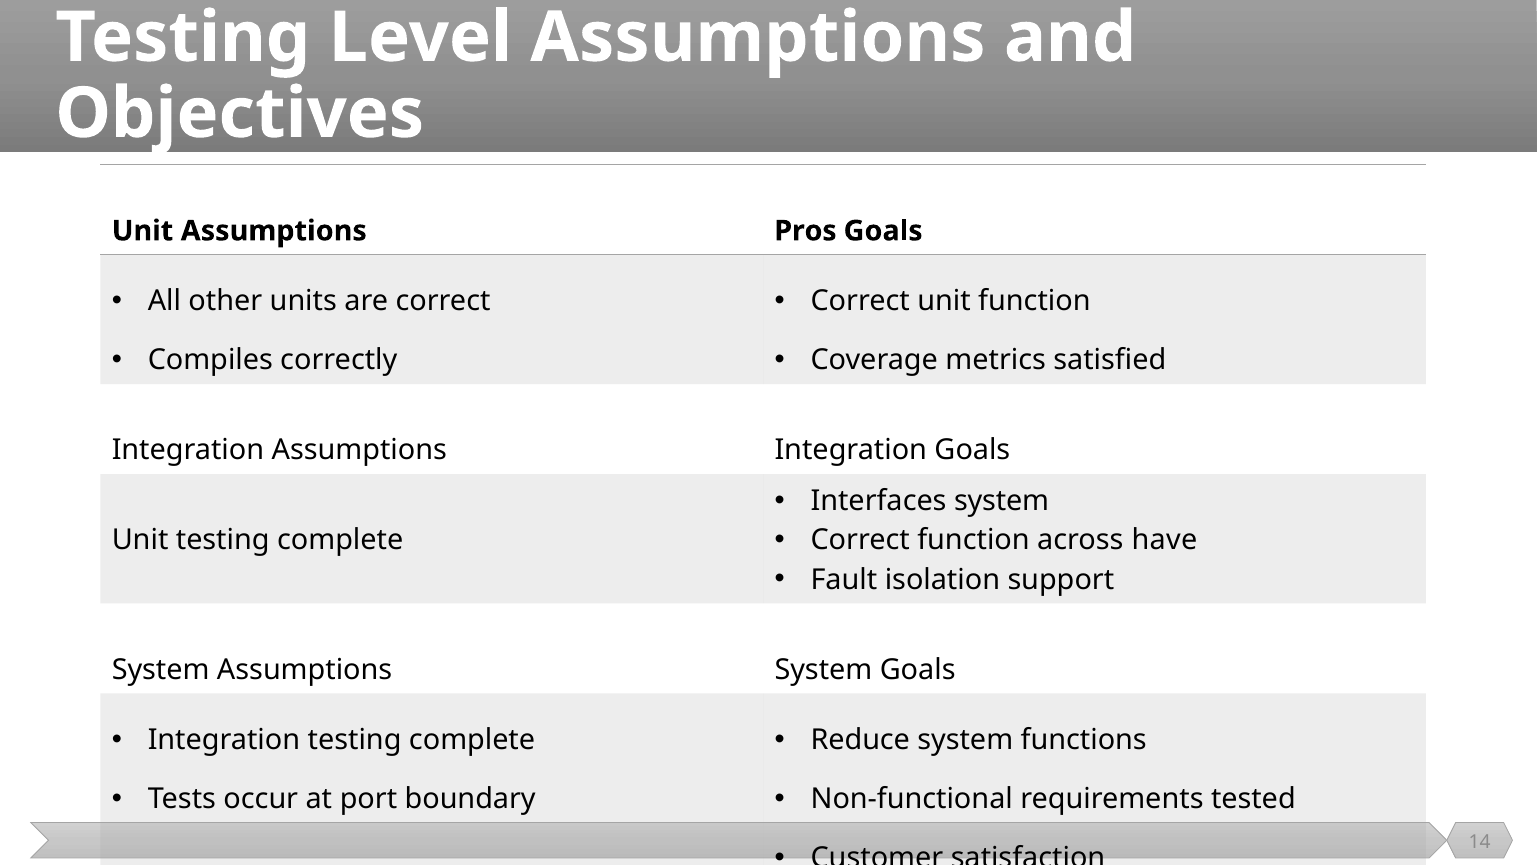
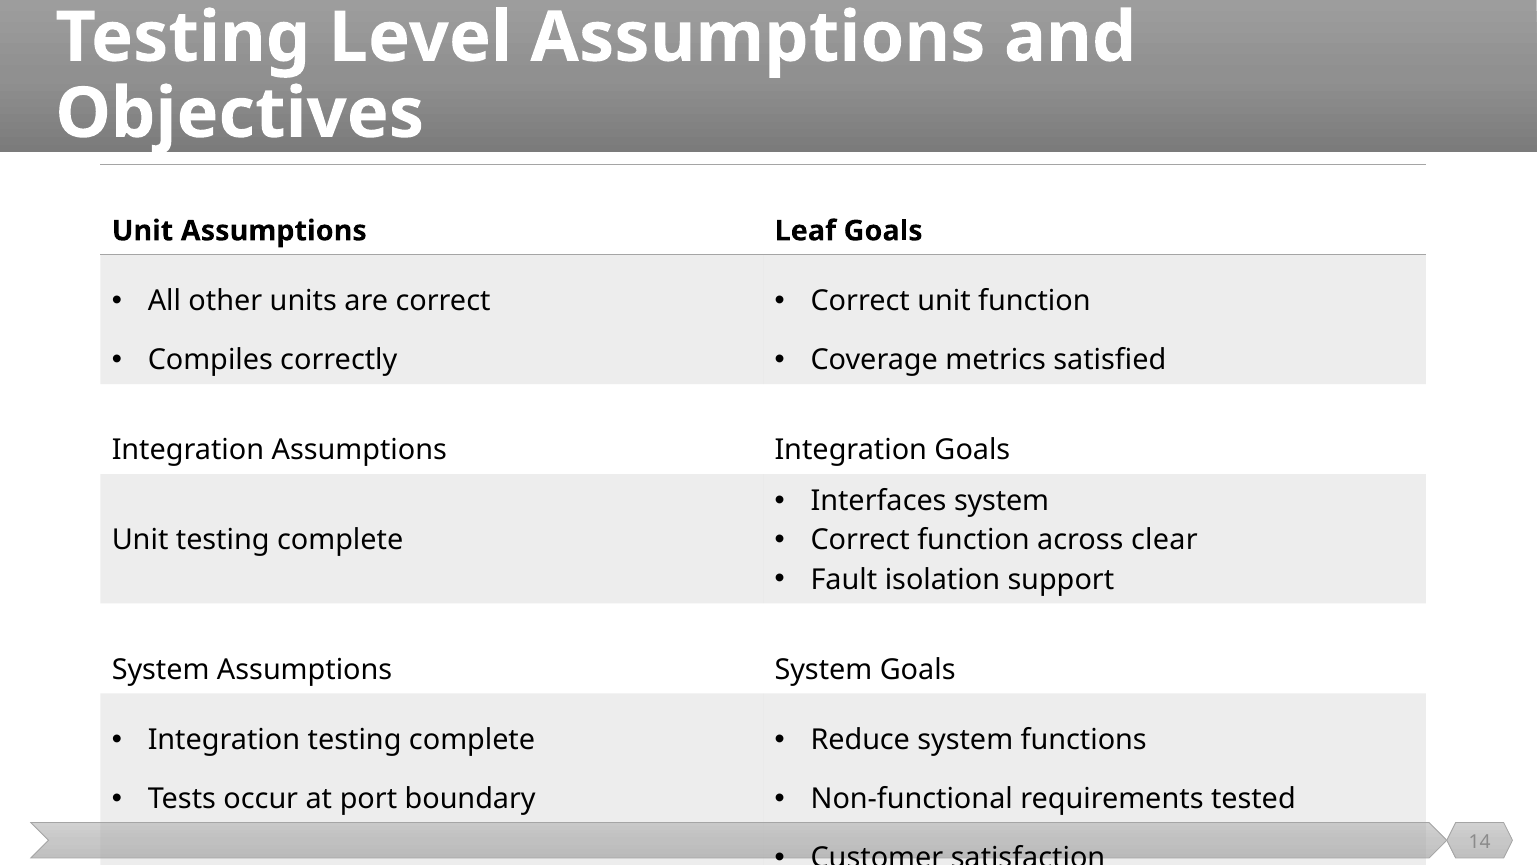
Pros: Pros -> Leaf
have: have -> clear
